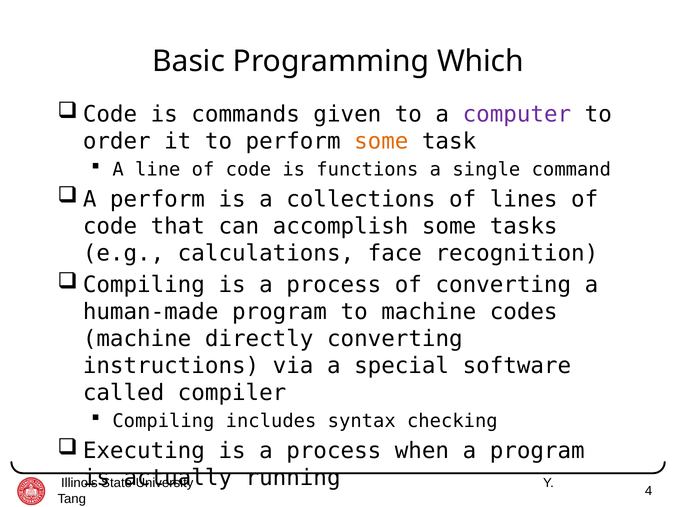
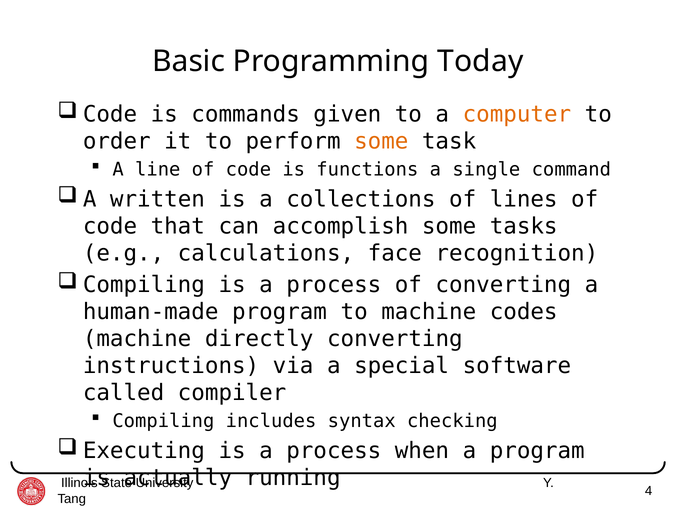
Which: Which -> Today
computer colour: purple -> orange
A perform: perform -> written
